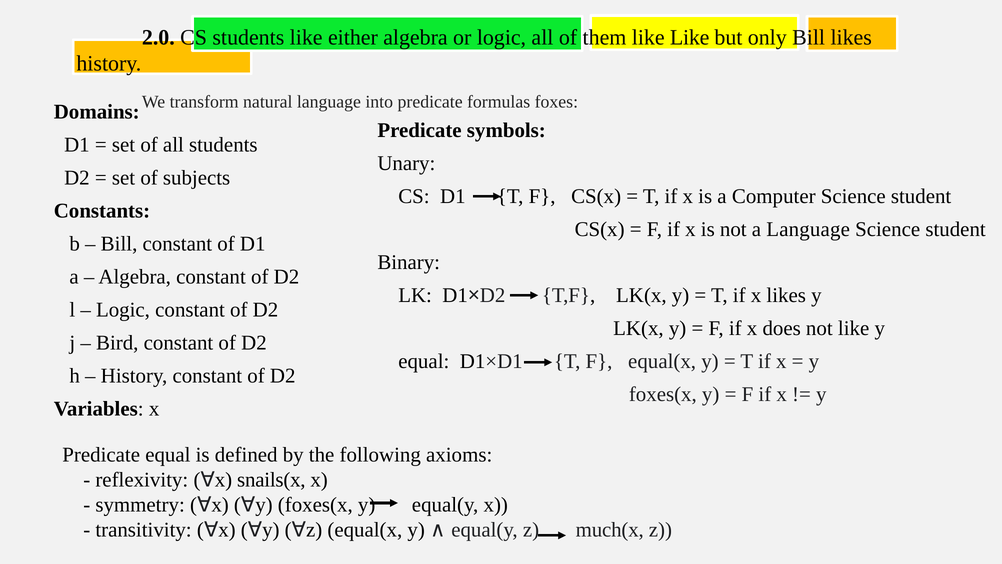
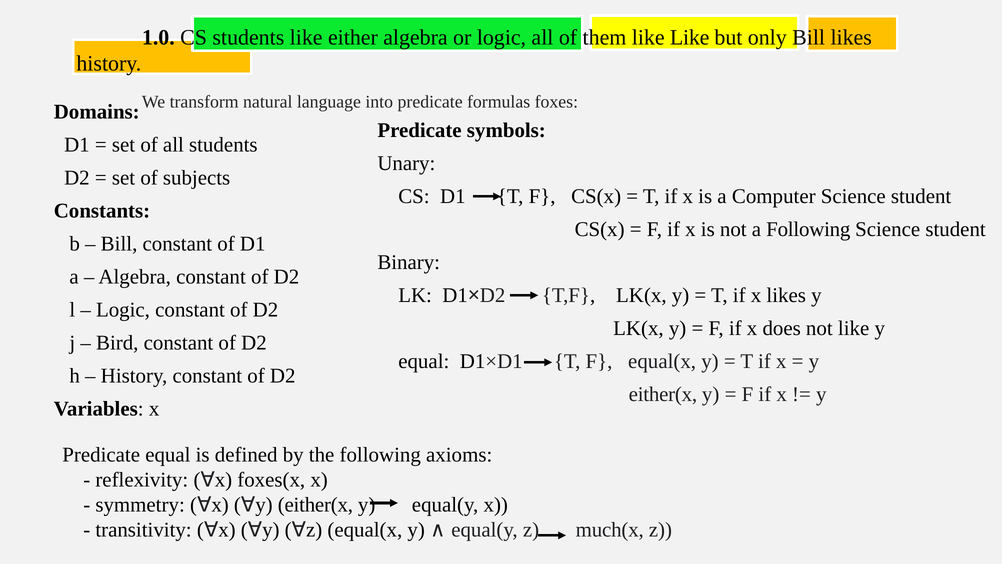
2.0: 2.0 -> 1.0
a Language: Language -> Following
foxes(x at (663, 394): foxes(x -> either(x
snails(x: snails(x -> foxes(x
∀y foxes(x: foxes(x -> either(x
